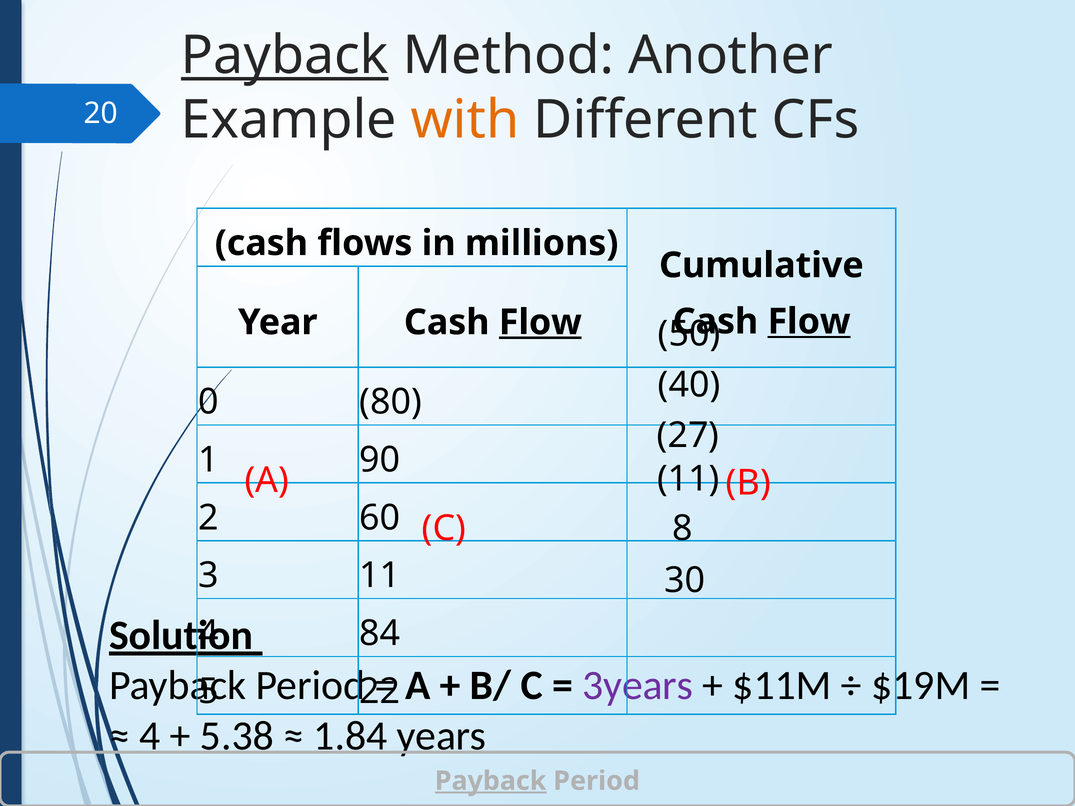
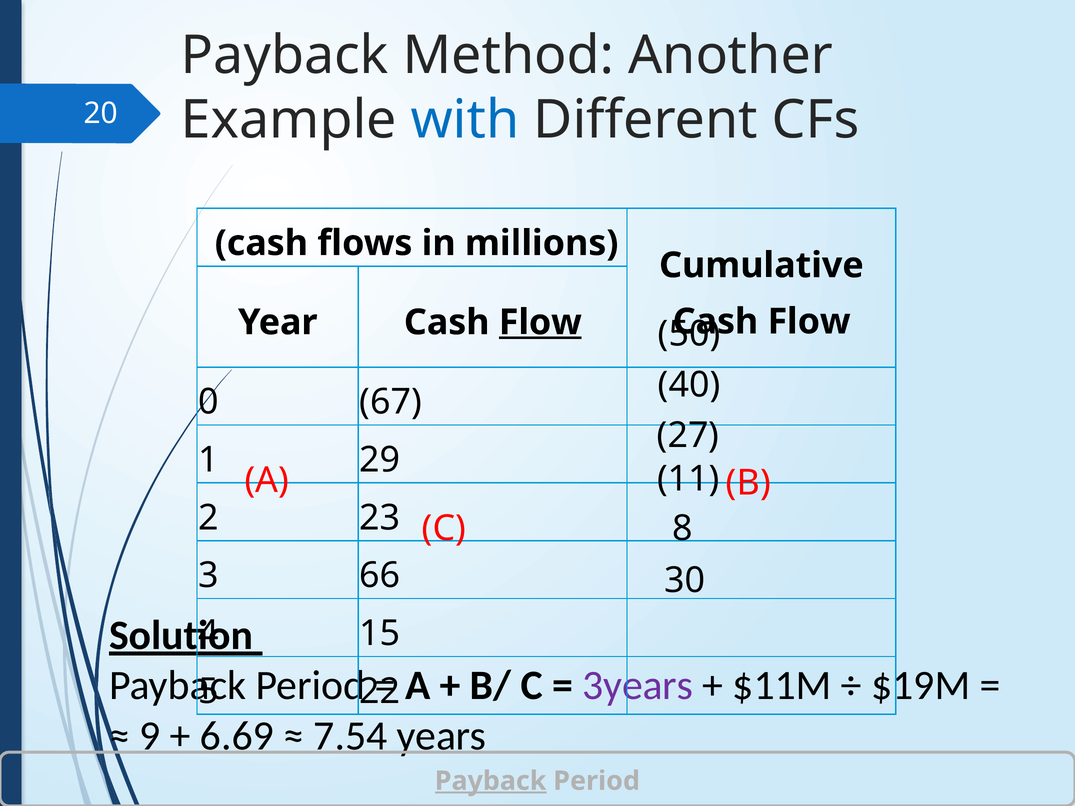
Payback at (285, 56) underline: present -> none
with colour: orange -> blue
Flow at (809, 322) underline: present -> none
80: 80 -> 67
90: 90 -> 29
60: 60 -> 23
3 11: 11 -> 66
84: 84 -> 15
4 at (150, 736): 4 -> 9
5.38: 5.38 -> 6.69
1.84: 1.84 -> 7.54
